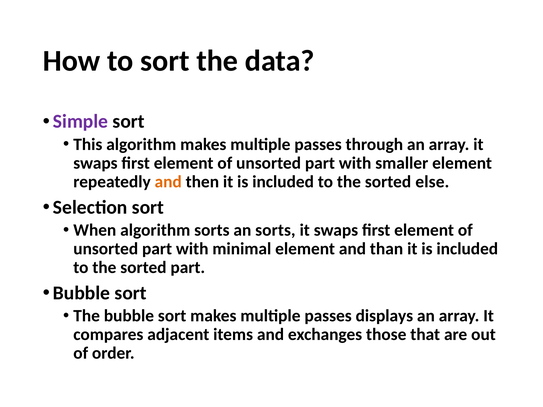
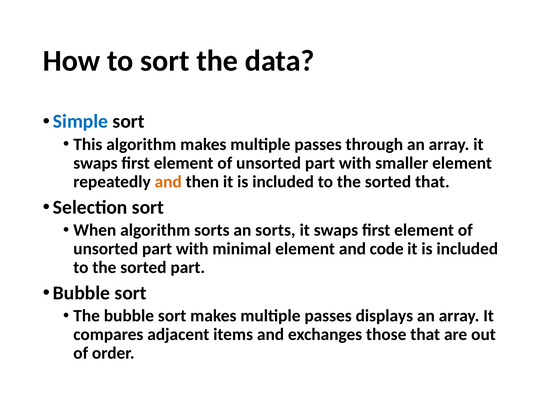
Simple colour: purple -> blue
sorted else: else -> that
than: than -> code
